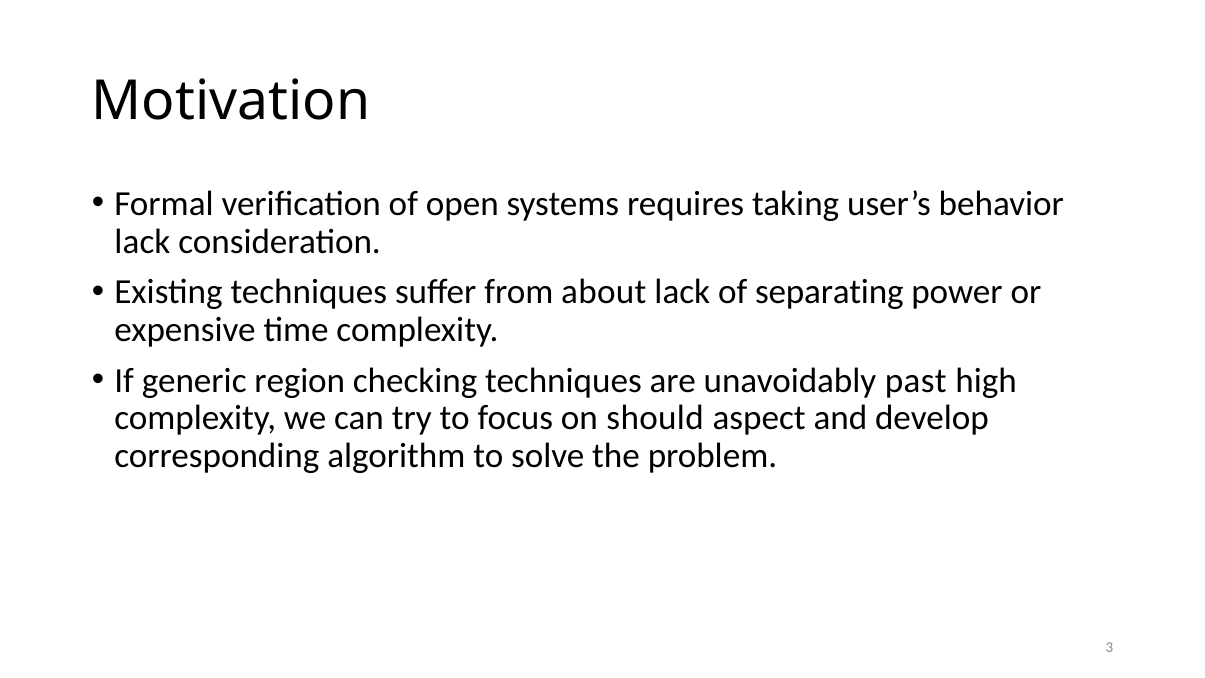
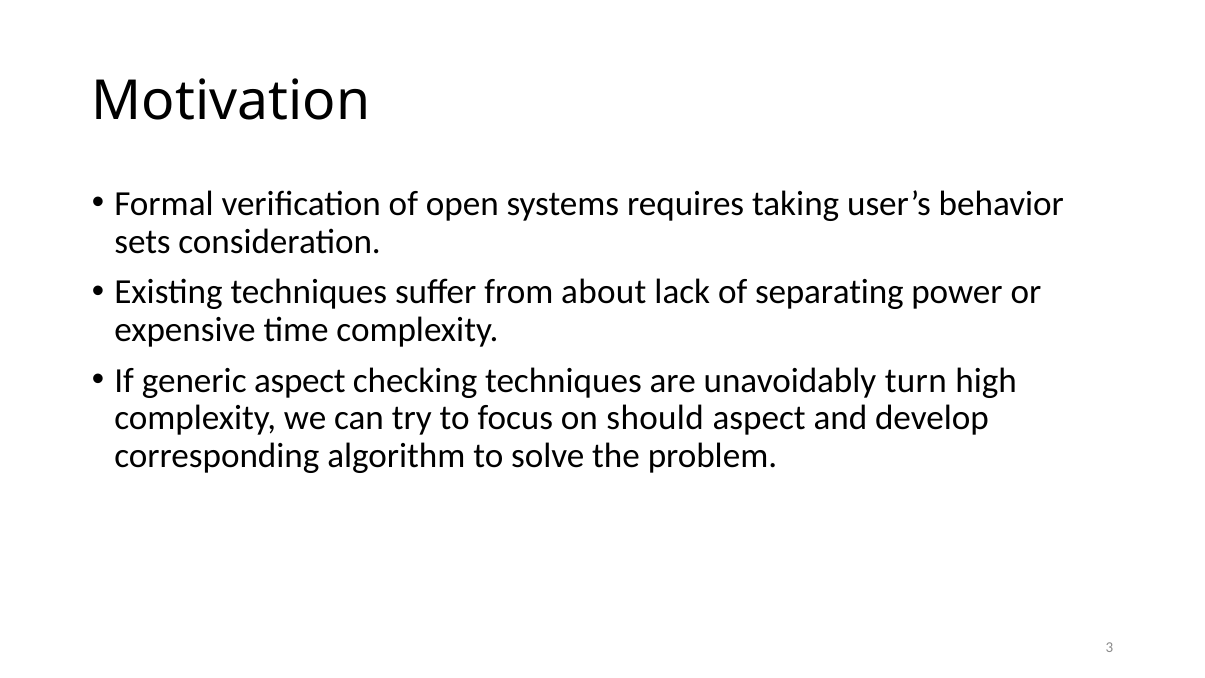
lack at (142, 242): lack -> sets
generic region: region -> aspect
past: past -> turn
